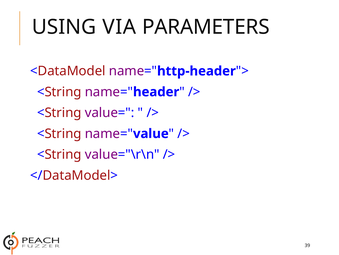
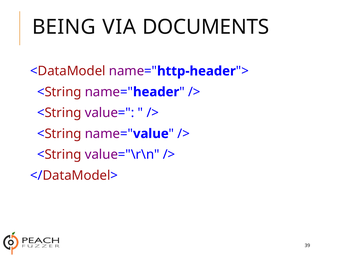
USING: USING -> BEING
PARAMETERS: PARAMETERS -> DOCUMENTS
